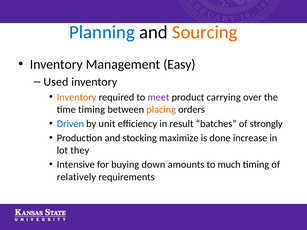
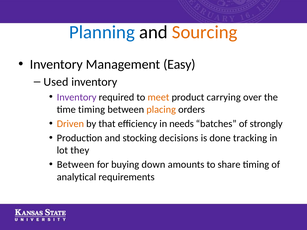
Inventory at (77, 97) colour: orange -> purple
meet colour: purple -> orange
Driven colour: blue -> orange
unit: unit -> that
result: result -> needs
maximize: maximize -> decisions
increase: increase -> tracking
Intensive at (76, 165): Intensive -> Between
much: much -> share
relatively: relatively -> analytical
